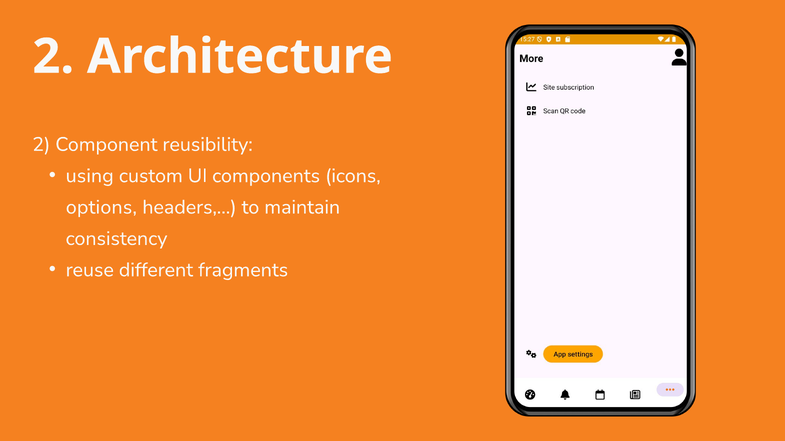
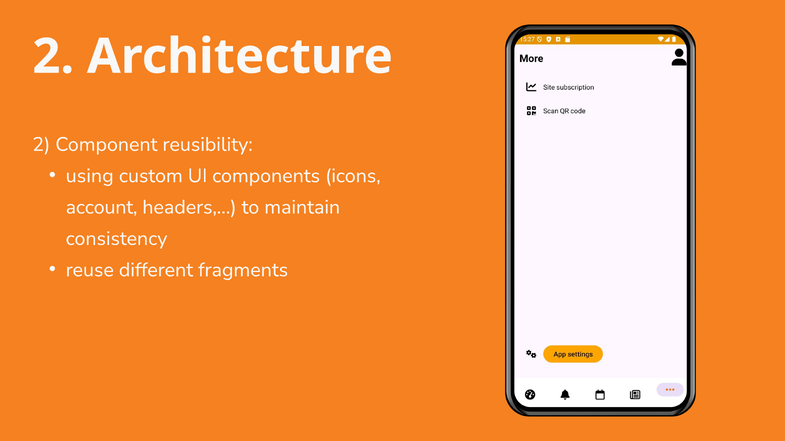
options: options -> account
